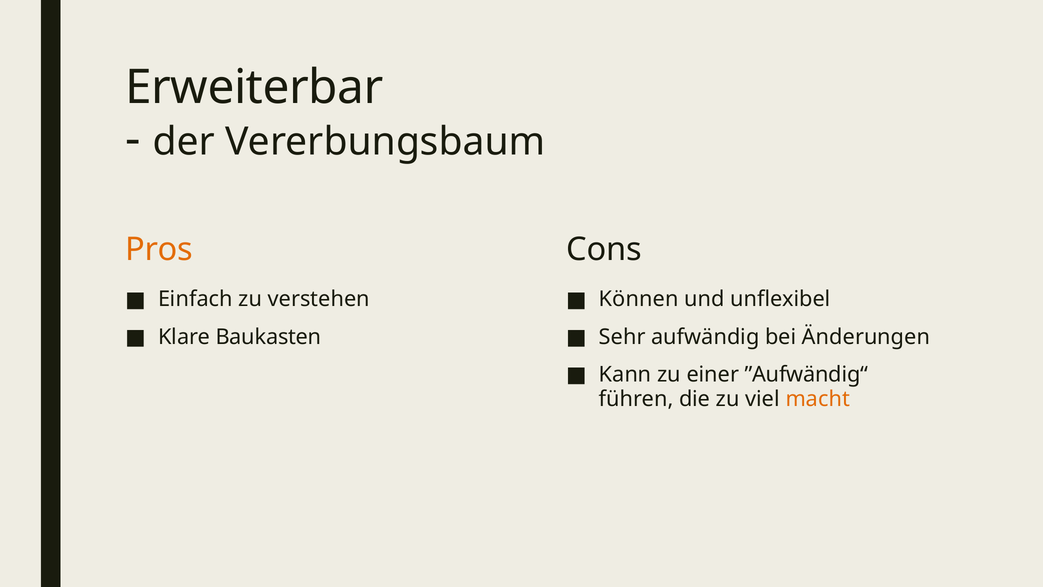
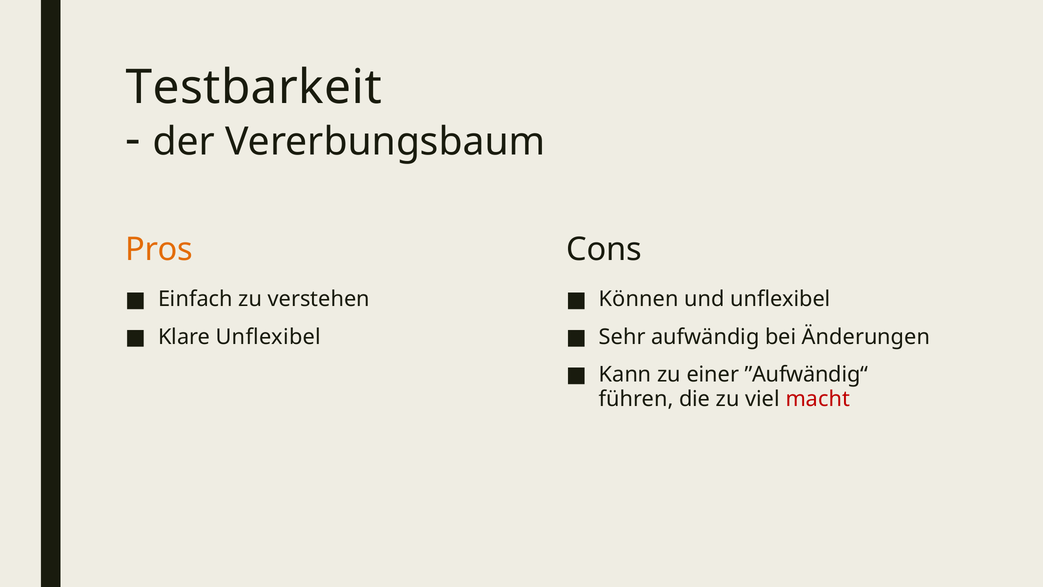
Erweiterbar: Erweiterbar -> Testbarkeit
Klare Baukasten: Baukasten -> Unflexibel
macht colour: orange -> red
